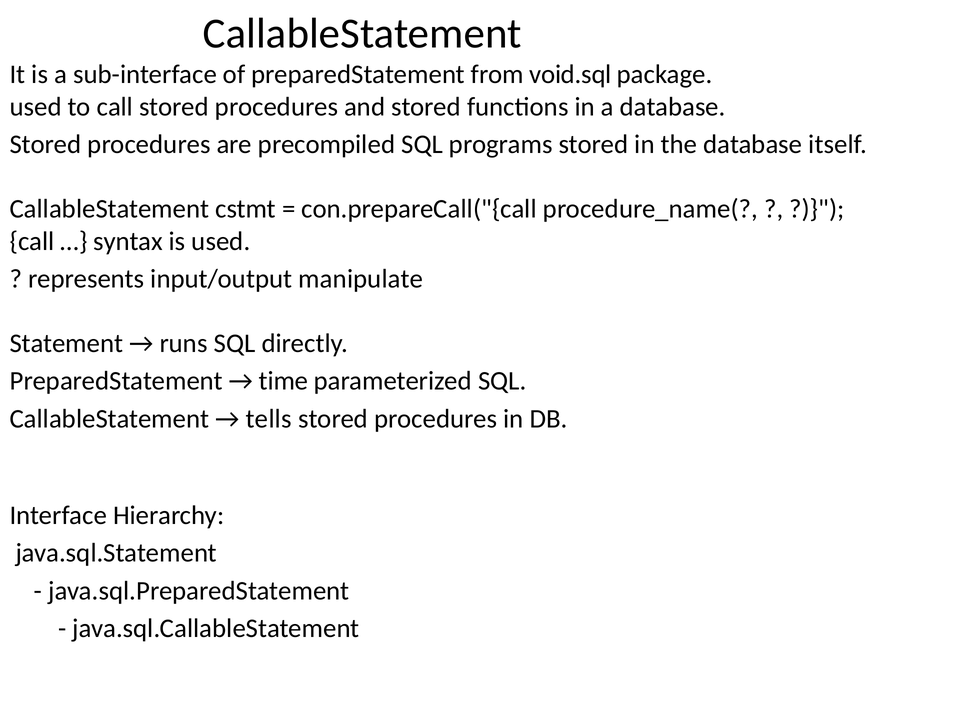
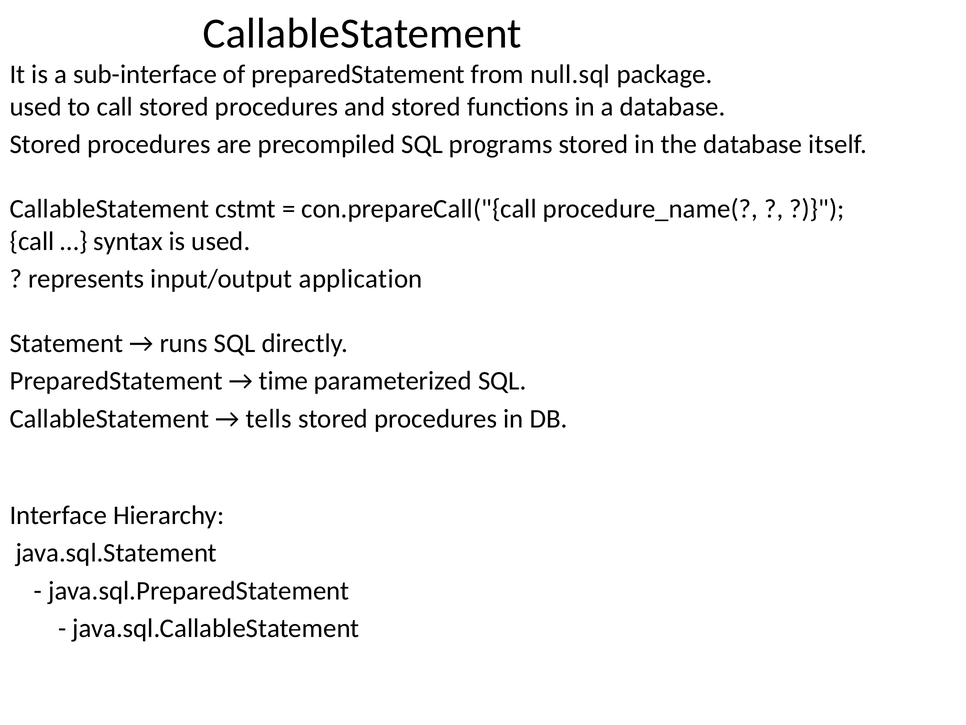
void.sql: void.sql -> null.sql
manipulate: manipulate -> application
